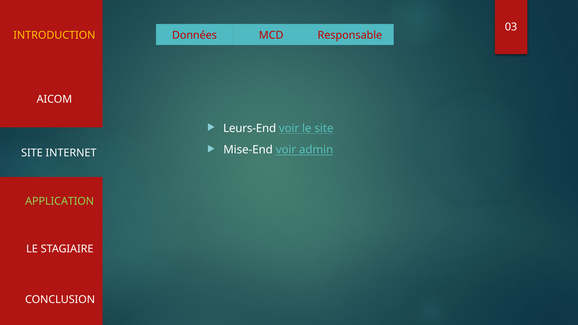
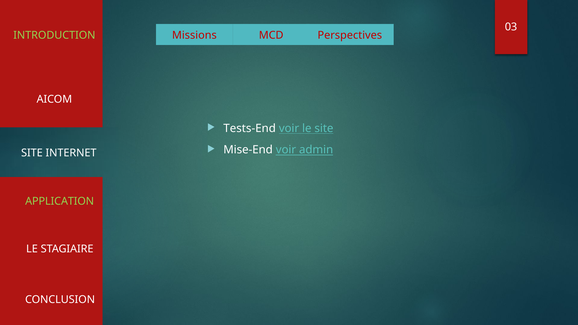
INTRODUCTION colour: yellow -> light green
Données: Données -> Missions
Responsable: Responsable -> Perspectives
Leurs-End: Leurs-End -> Tests-End
